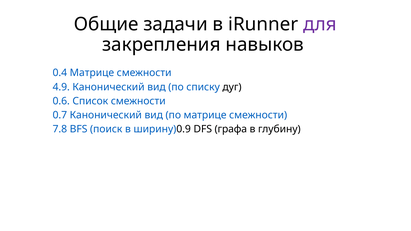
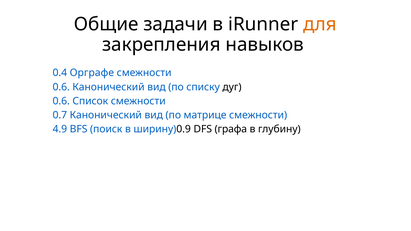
для colour: purple -> orange
0.4 Матрице: Матрице -> Орграфе
4.9 at (61, 87): 4.9 -> 0.6
7.8: 7.8 -> 4.9
